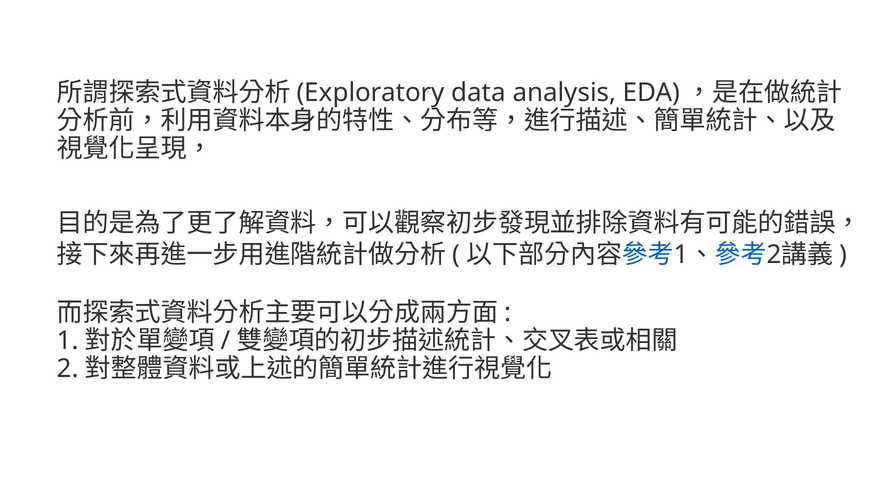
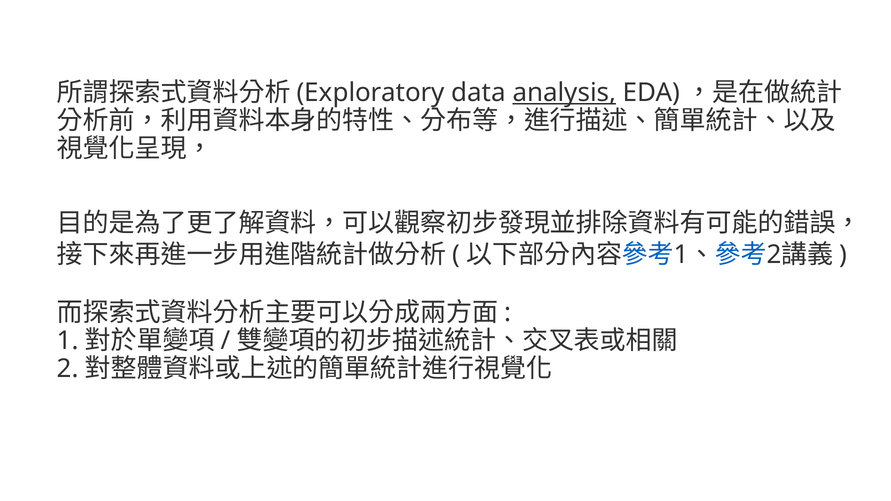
analysis underline: none -> present
